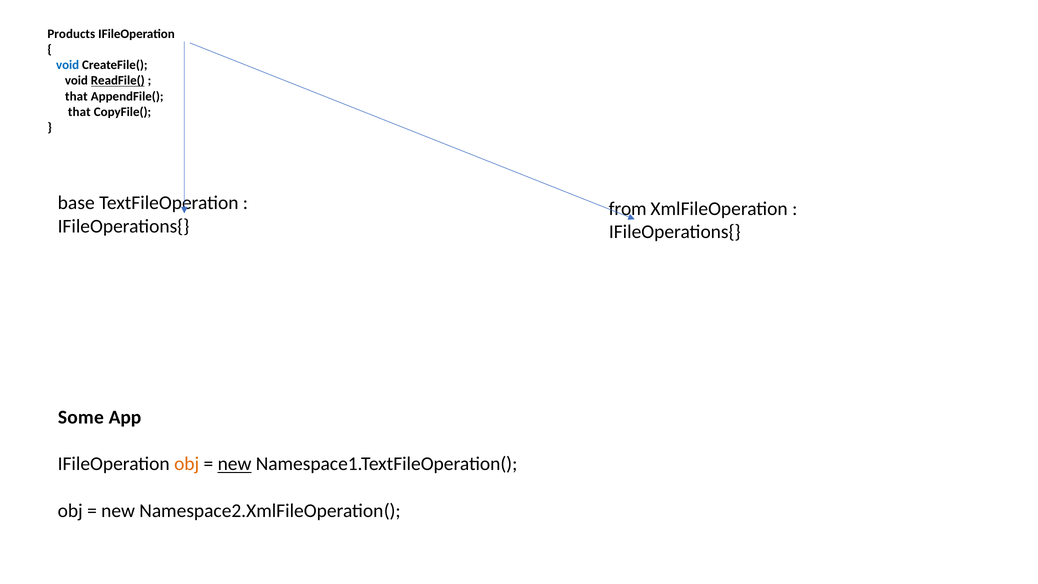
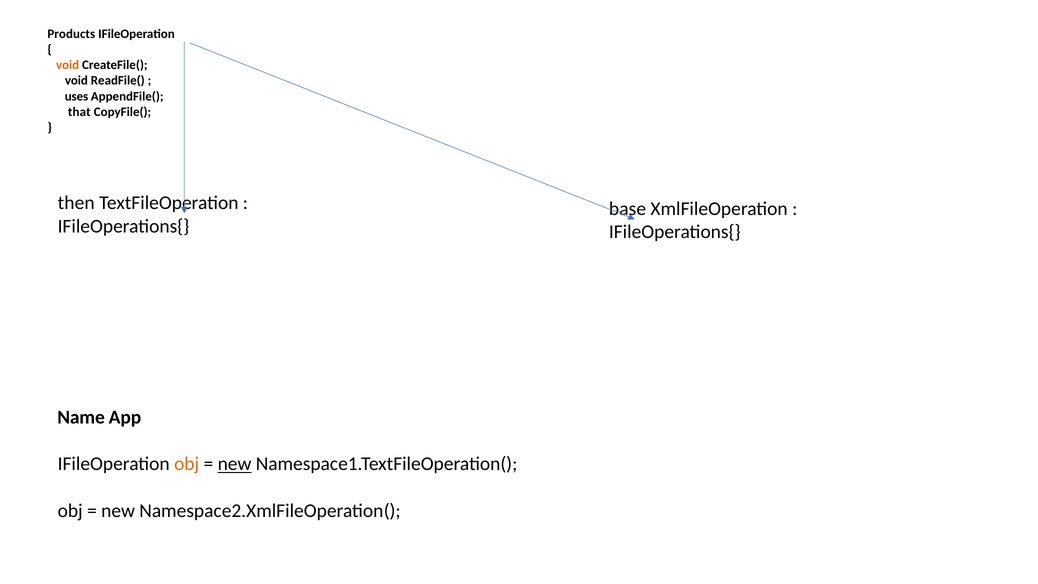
void at (68, 65) colour: blue -> orange
ReadFile( underline: present -> none
that at (76, 96): that -> uses
base: base -> then
from: from -> base
Some: Some -> Name
